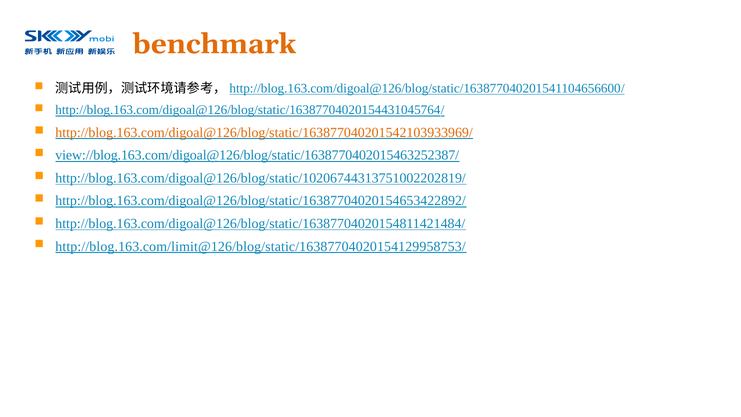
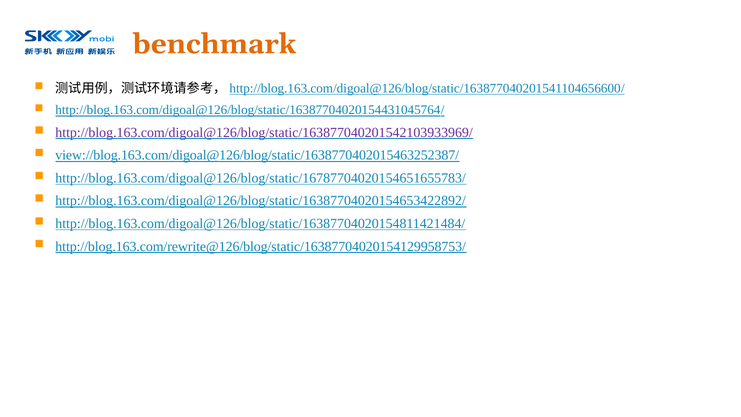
http://blog.163.com/digoal@126/blog/static/163877040201542103933969/ colour: orange -> purple
http://blog.163.com/digoal@126/blog/static/10206744313751002202819/: http://blog.163.com/digoal@126/blog/static/10206744313751002202819/ -> http://blog.163.com/digoal@126/blog/static/16787704020154651655783/
http://blog.163.com/limit@126/blog/static/16387704020154129958753/: http://blog.163.com/limit@126/blog/static/16387704020154129958753/ -> http://blog.163.com/rewrite@126/blog/static/16387704020154129958753/
